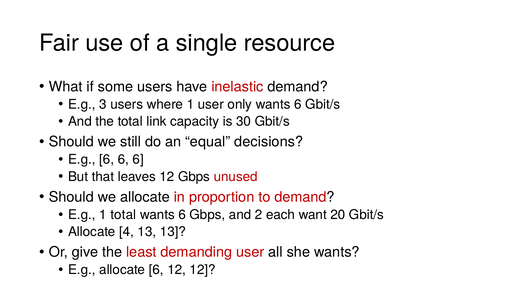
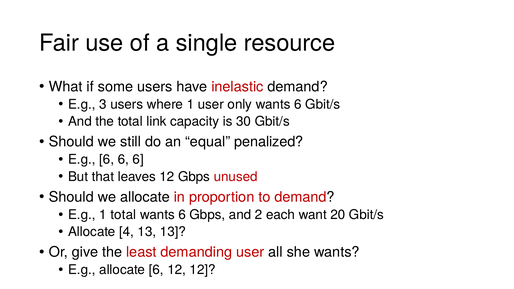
decisions: decisions -> penalized
